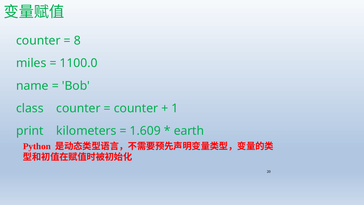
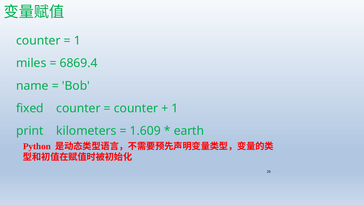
8 at (77, 41): 8 -> 1
1100.0: 1100.0 -> 6869.4
class: class -> fixed
